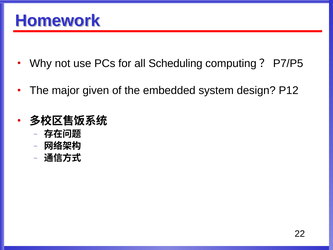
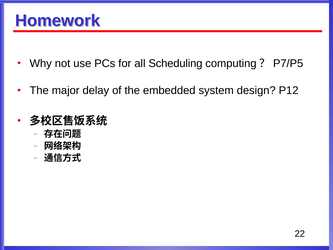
given: given -> delay
